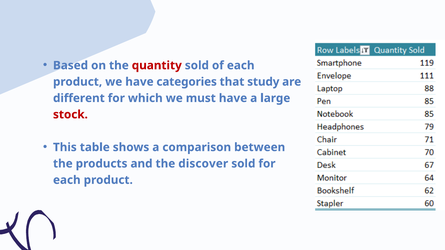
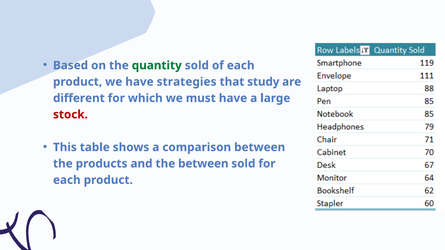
quantity colour: red -> green
categories: categories -> strategies
the discover: discover -> between
